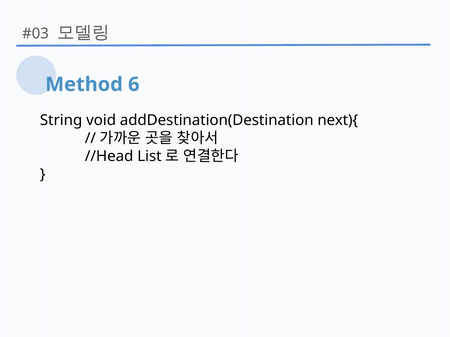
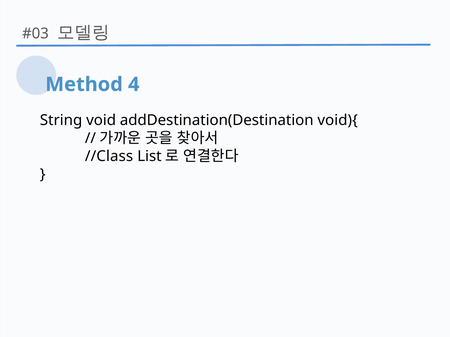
6: 6 -> 4
next){: next){ -> void){
//Head: //Head -> //Class
